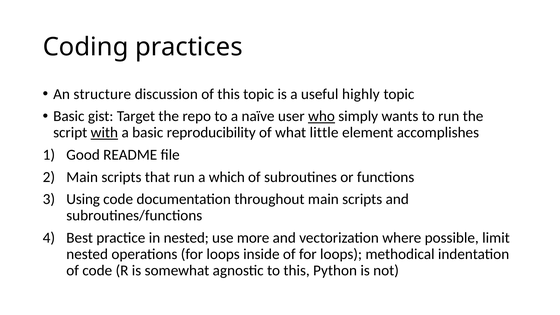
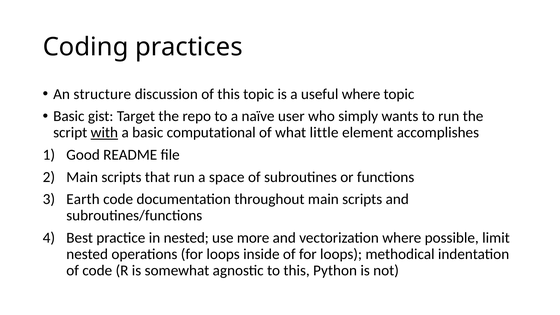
useful highly: highly -> where
who underline: present -> none
reproducibility: reproducibility -> computational
which: which -> space
Using: Using -> Earth
